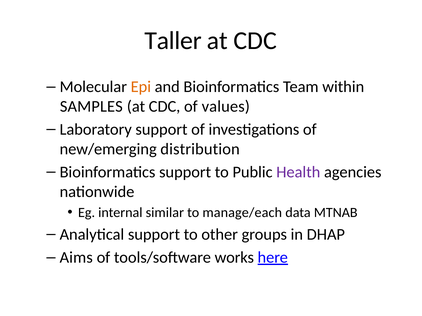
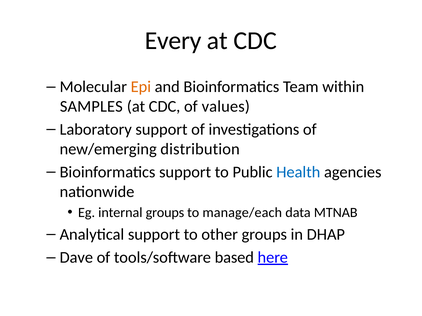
Taller: Taller -> Every
Health colour: purple -> blue
internal similar: similar -> groups
Aims: Aims -> Dave
works: works -> based
